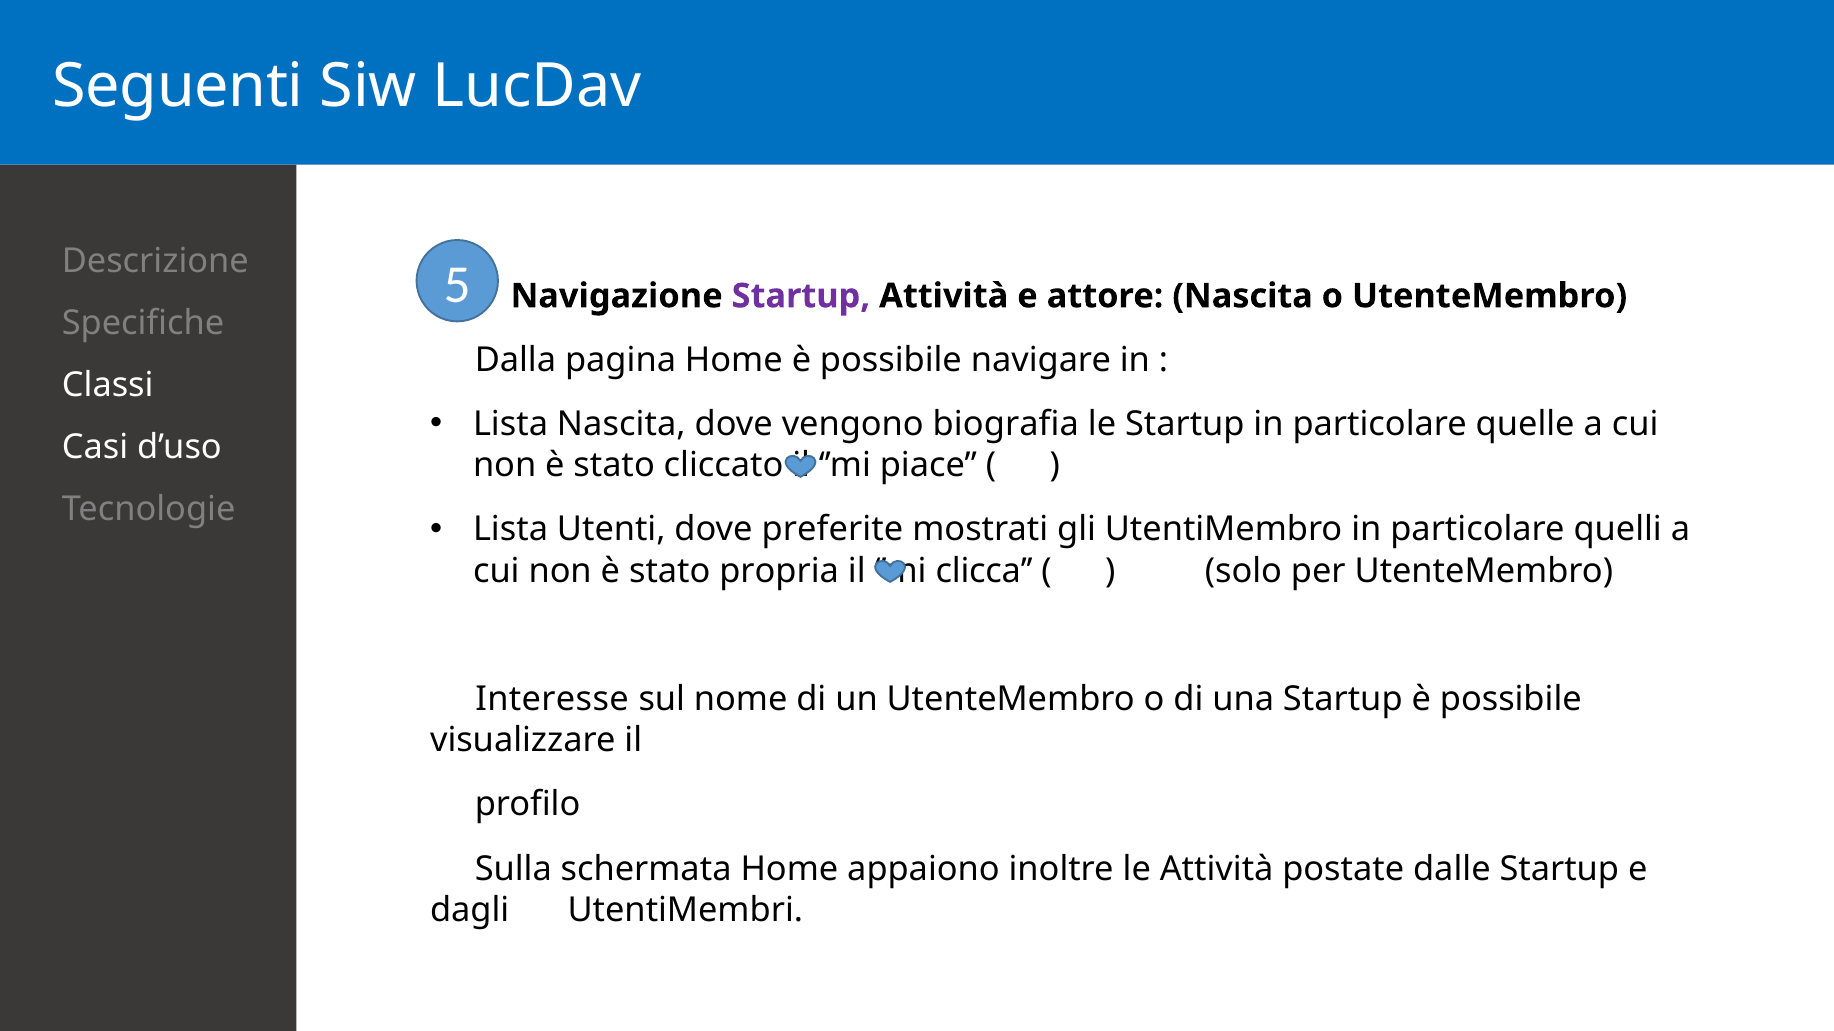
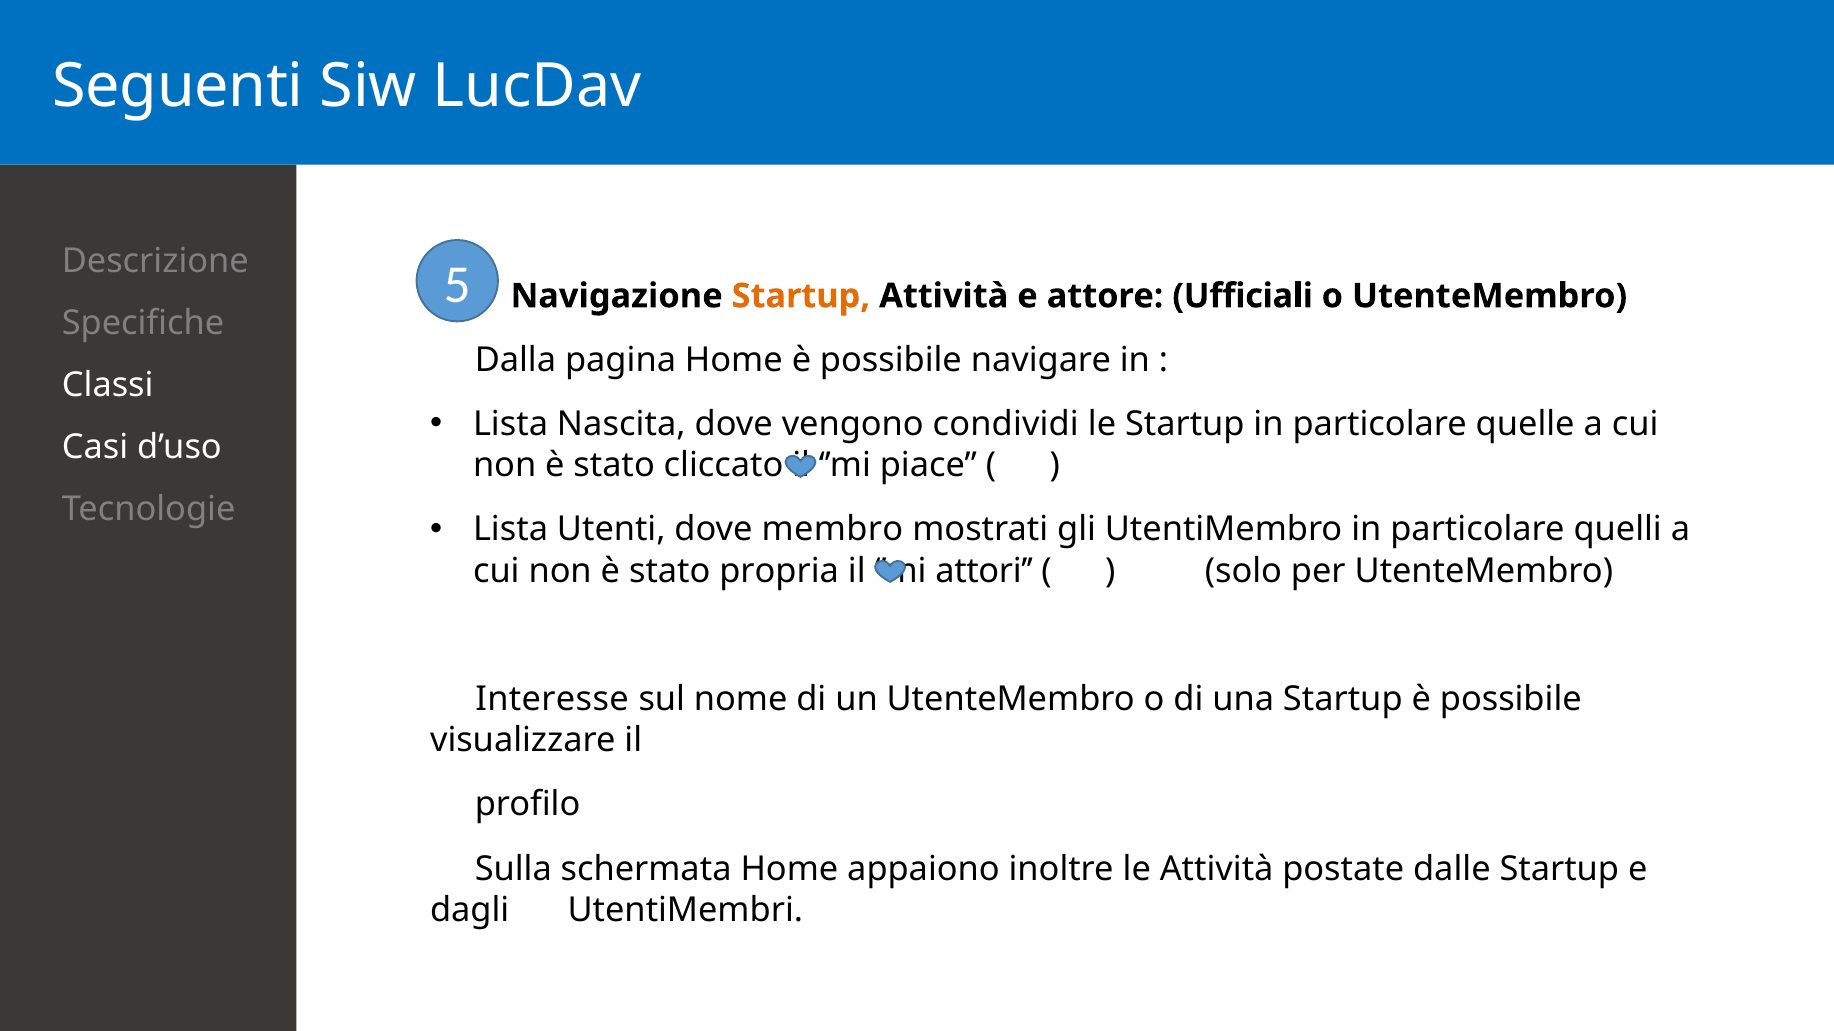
Startup at (801, 296) colour: purple -> orange
attore Nascita: Nascita -> Ufficiali
biografia: biografia -> condividi
preferite: preferite -> membro
clicca: clicca -> attori
